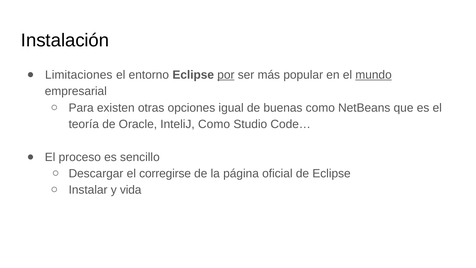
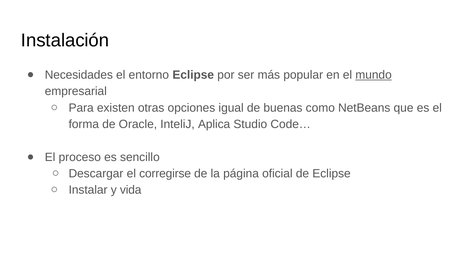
Limitaciones: Limitaciones -> Necesidades
por underline: present -> none
teoría: teoría -> forma
InteliJ Como: Como -> Aplica
